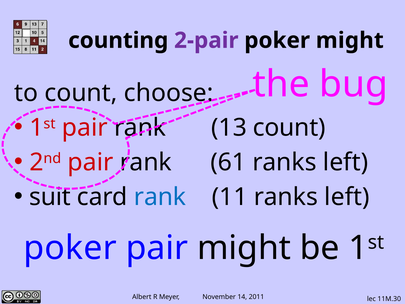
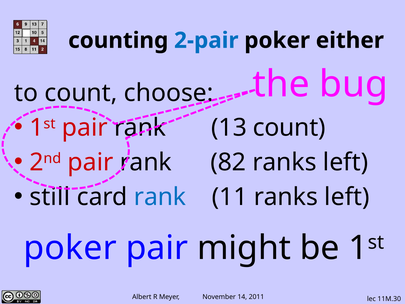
2-pair colour: purple -> blue
poker might: might -> either
61: 61 -> 82
suit: suit -> still
